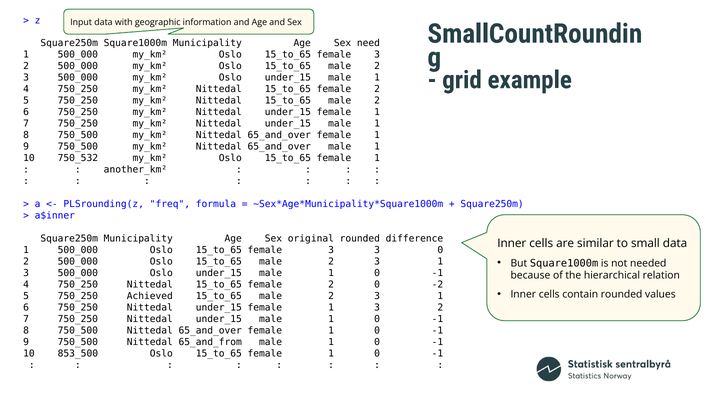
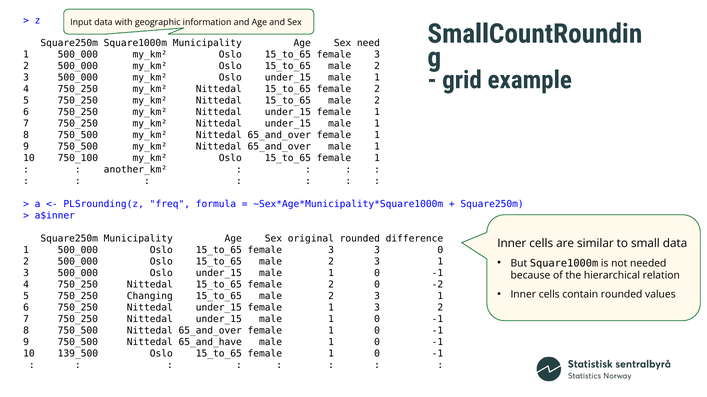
750_532: 750_532 -> 750_100
Achieved: Achieved -> Changing
65_and_from: 65_and_from -> 65_and_have
853_500: 853_500 -> 139_500
